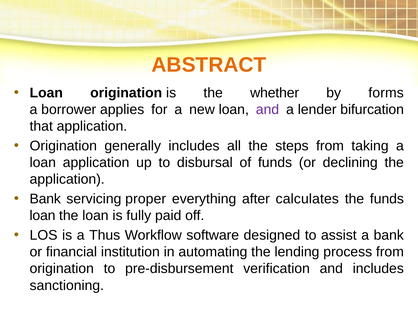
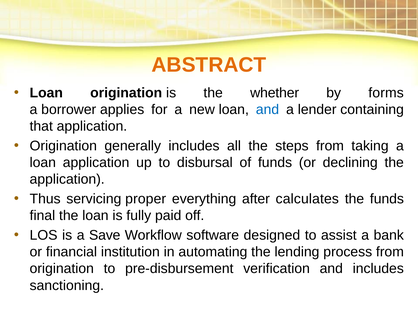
and at (268, 109) colour: purple -> blue
bifurcation: bifurcation -> containing
Bank at (45, 199): Bank -> Thus
loan at (42, 215): loan -> final
Thus: Thus -> Save
